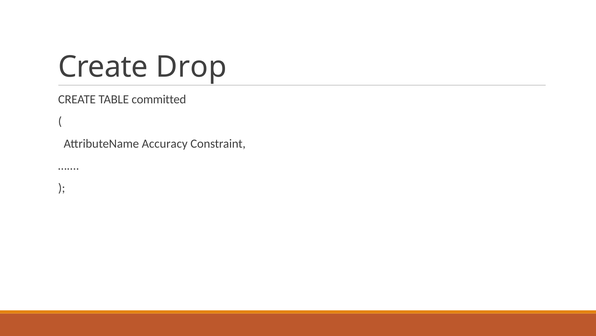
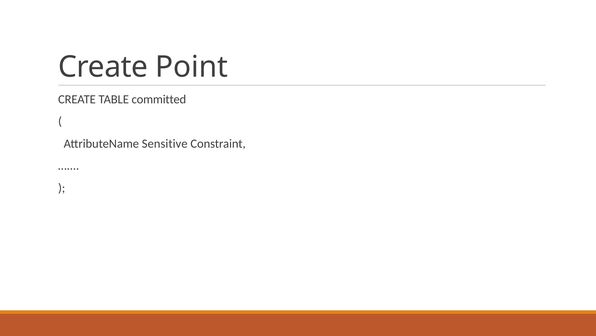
Drop: Drop -> Point
Accuracy: Accuracy -> Sensitive
